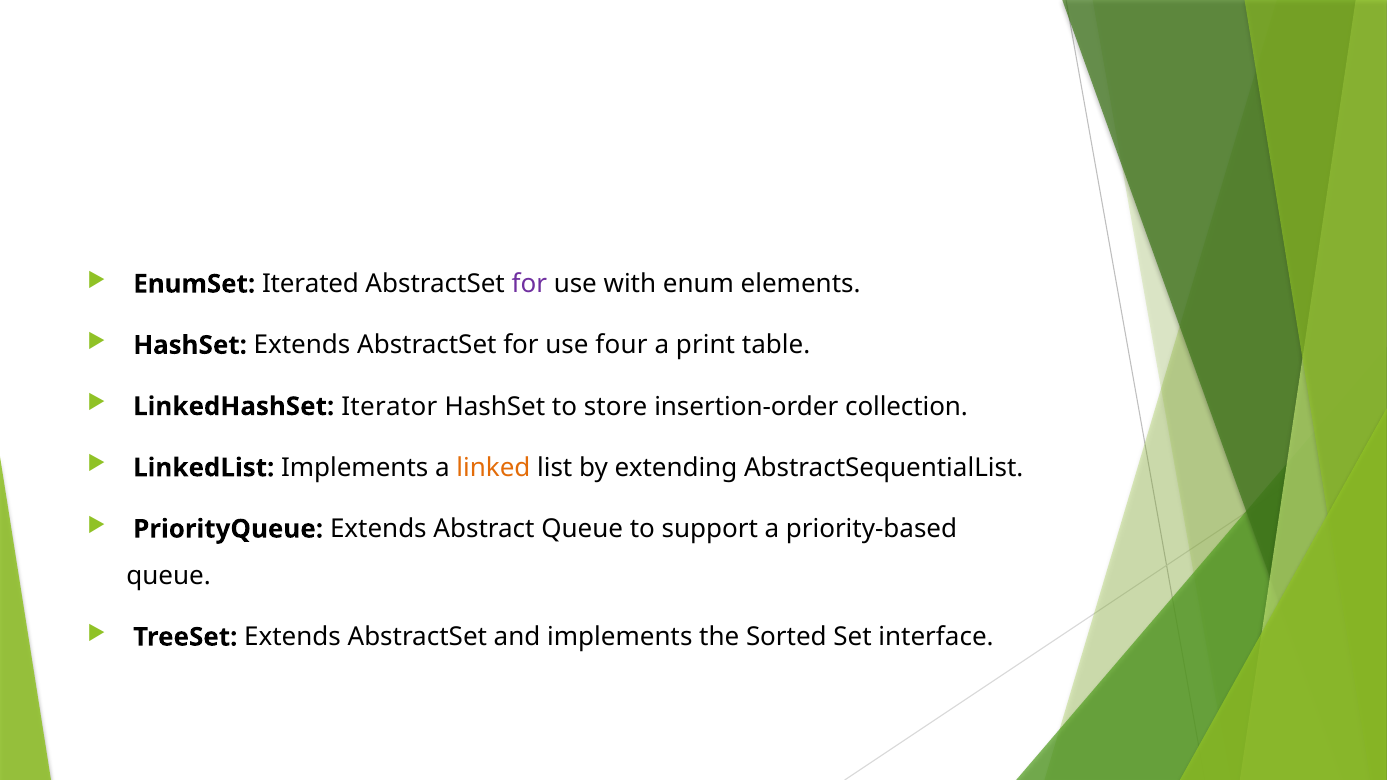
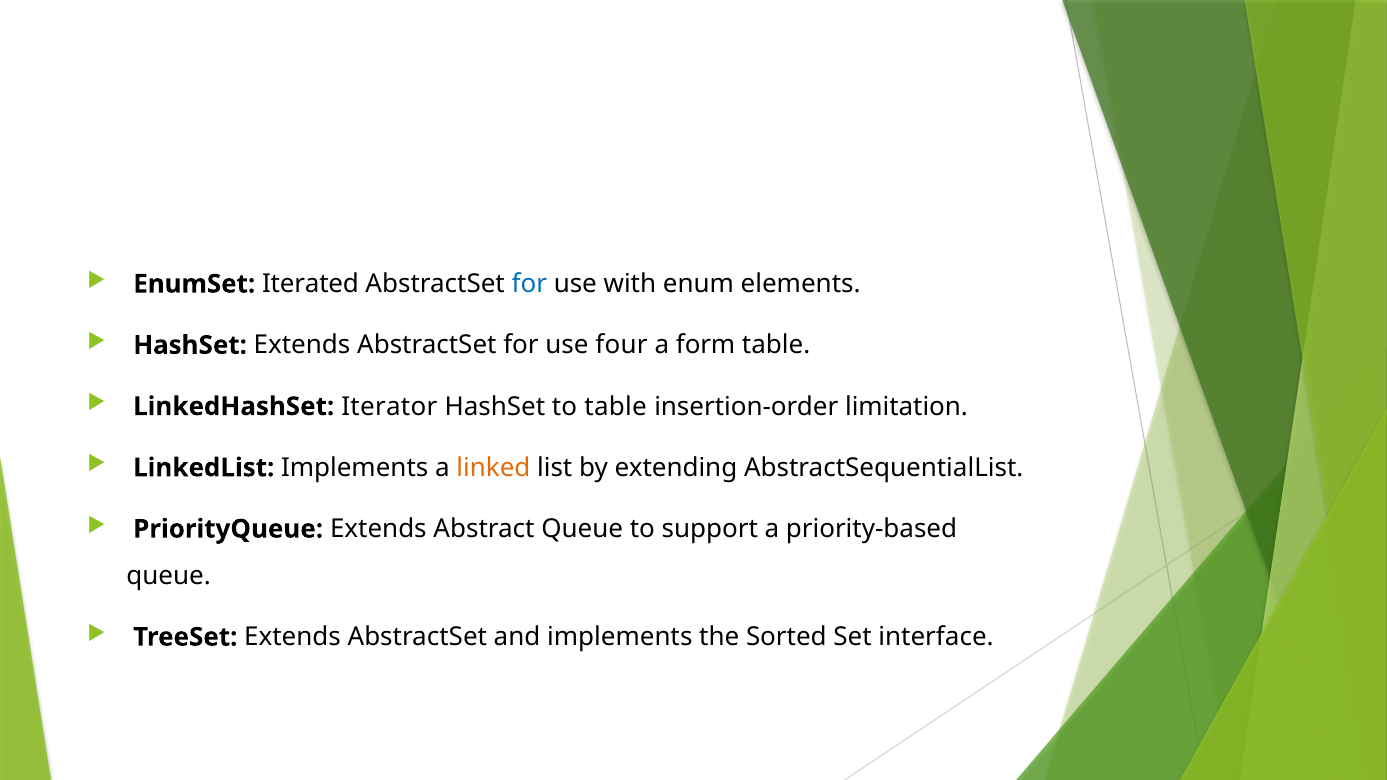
for at (529, 284) colour: purple -> blue
print: print -> form
to store: store -> table
collection: collection -> limitation
